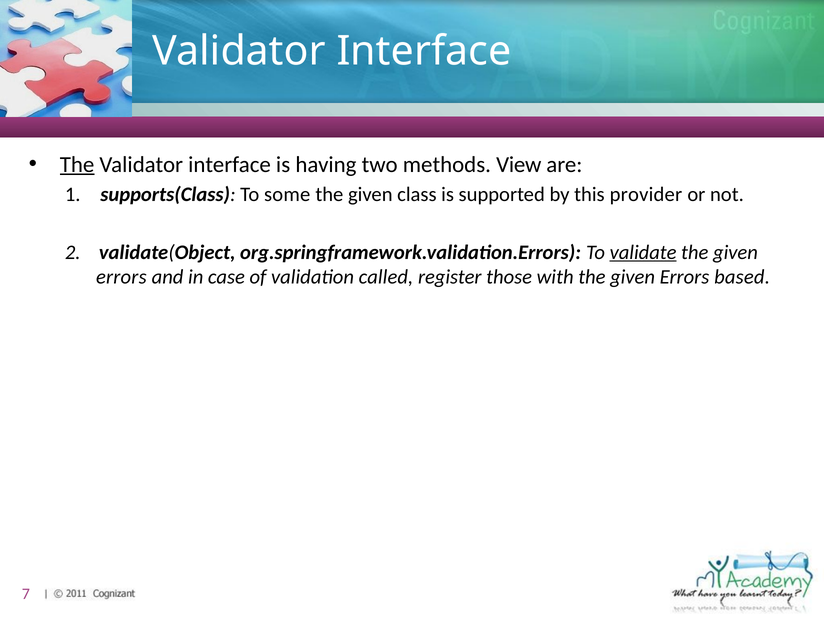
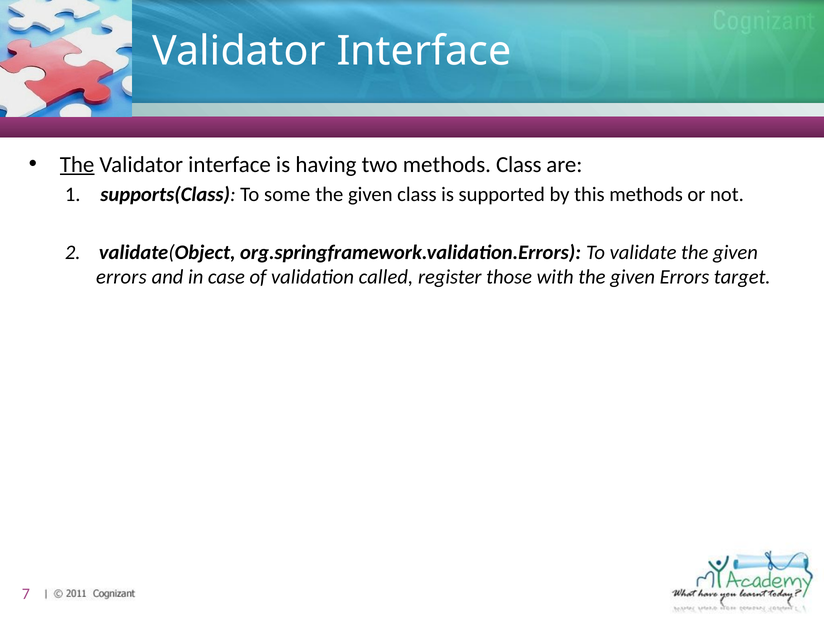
methods View: View -> Class
this provider: provider -> methods
validate underline: present -> none
based: based -> target
